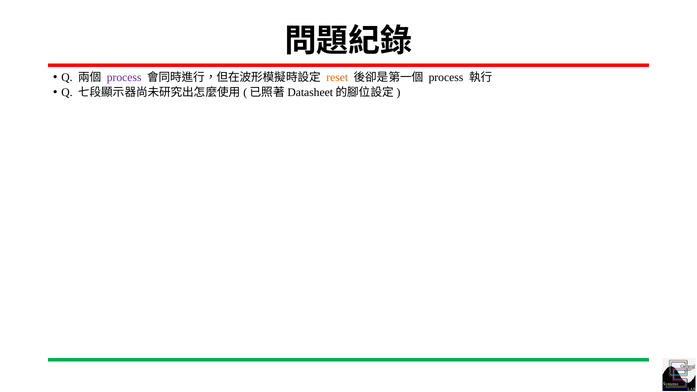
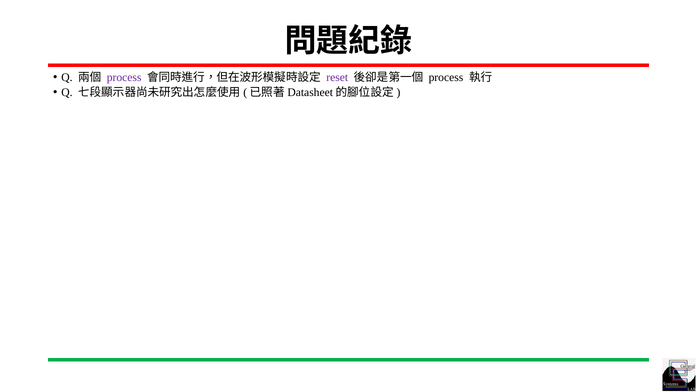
reset colour: orange -> purple
